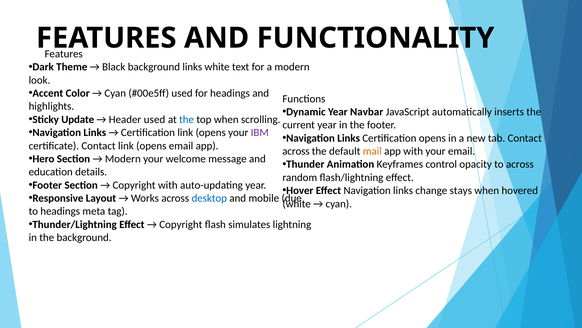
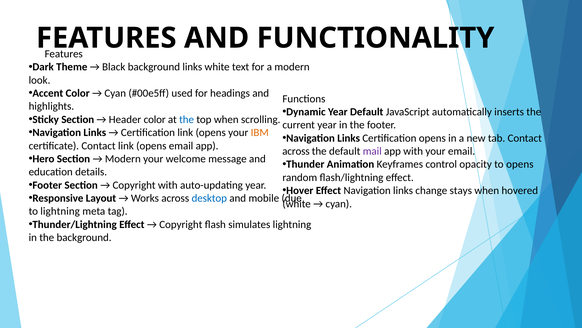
Year Navbar: Navbar -> Default
Sticky Update: Update -> Section
Header used: used -> color
IBM colour: purple -> orange
mail colour: orange -> purple
to across: across -> opens
to headings: headings -> lightning
